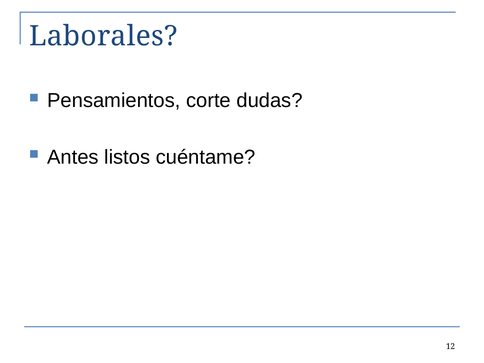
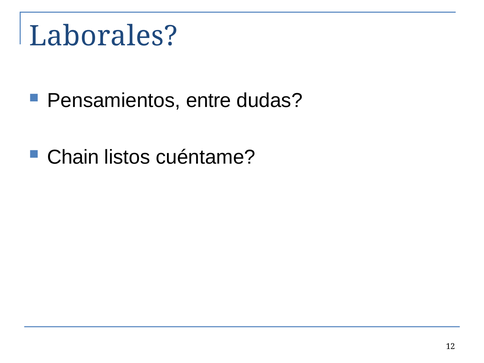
corte: corte -> entre
Antes: Antes -> Chain
